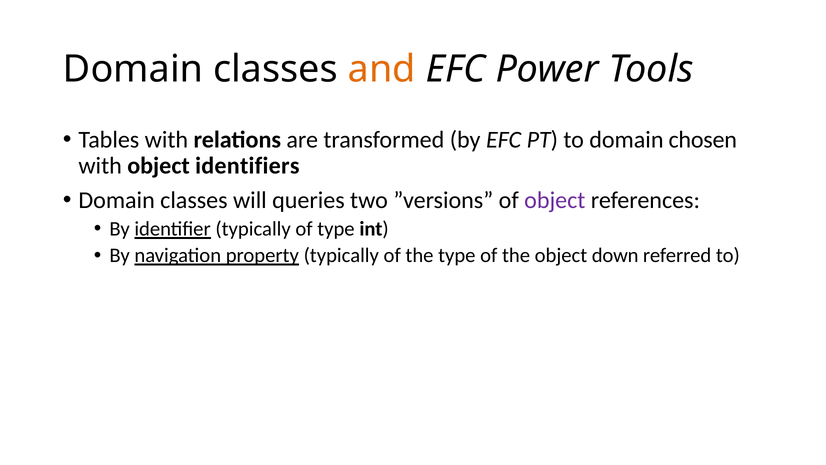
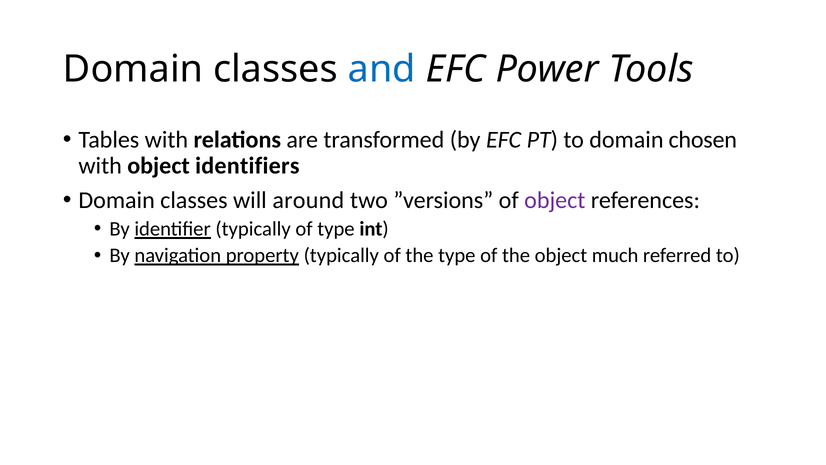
and colour: orange -> blue
queries: queries -> around
down: down -> much
